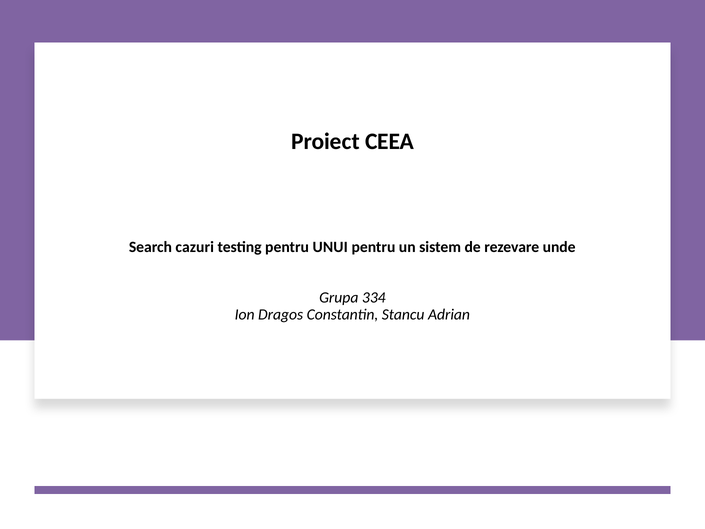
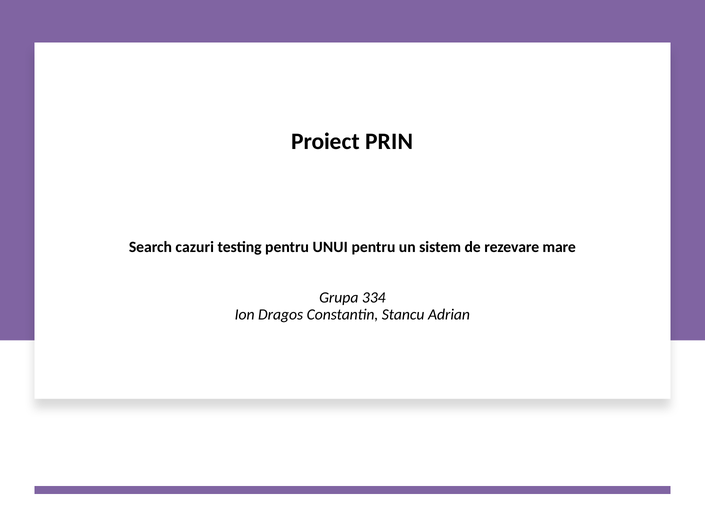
CEEA: CEEA -> PRIN
unde: unde -> mare
